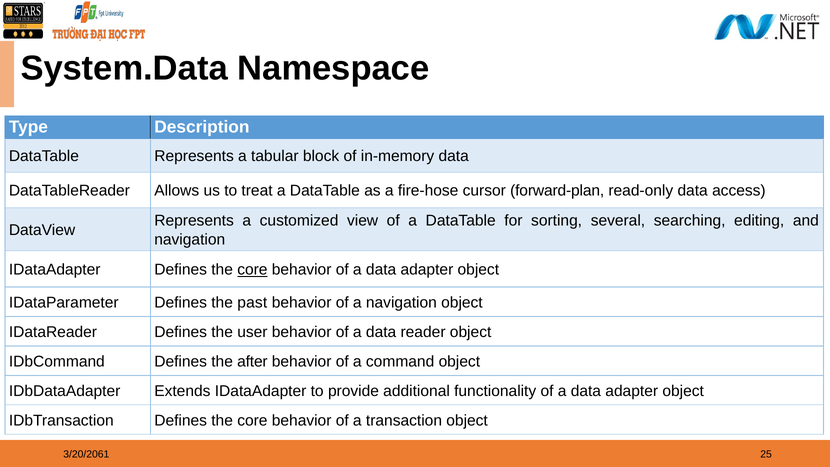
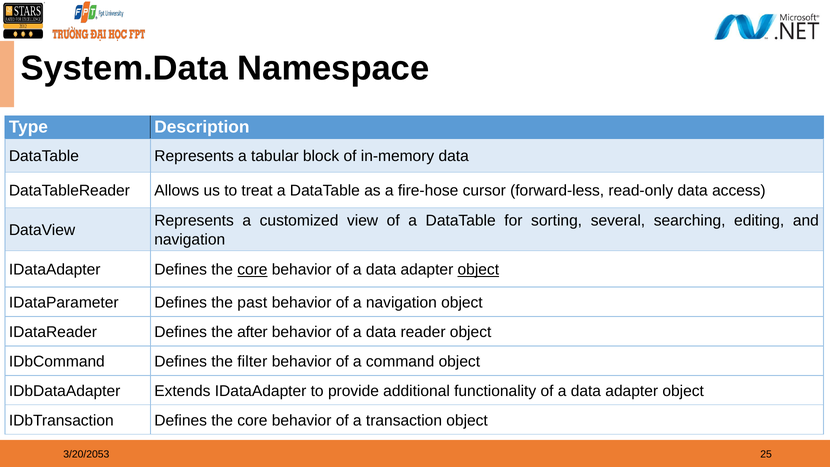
forward-plan: forward-plan -> forward-less
object at (478, 270) underline: none -> present
user: user -> after
after: after -> filter
3/20/2061: 3/20/2061 -> 3/20/2053
